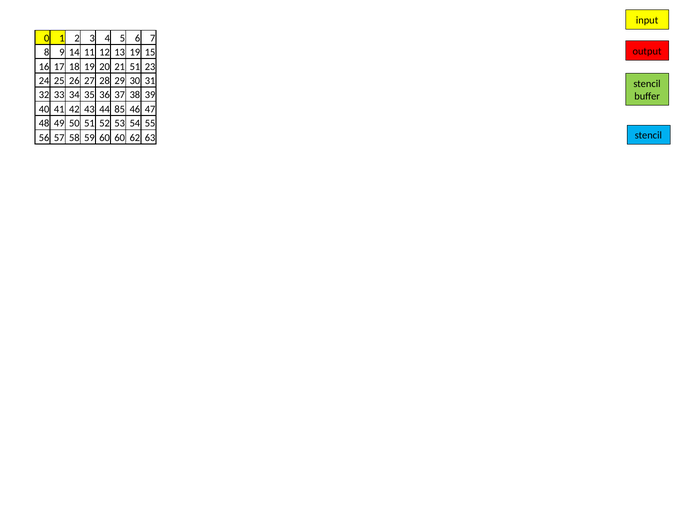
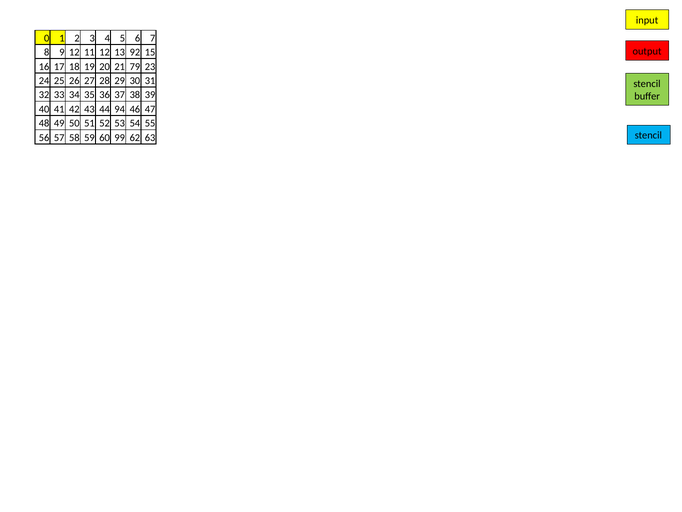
9 14: 14 -> 12
13 19: 19 -> 92
21 51: 51 -> 79
85: 85 -> 94
60 60: 60 -> 99
